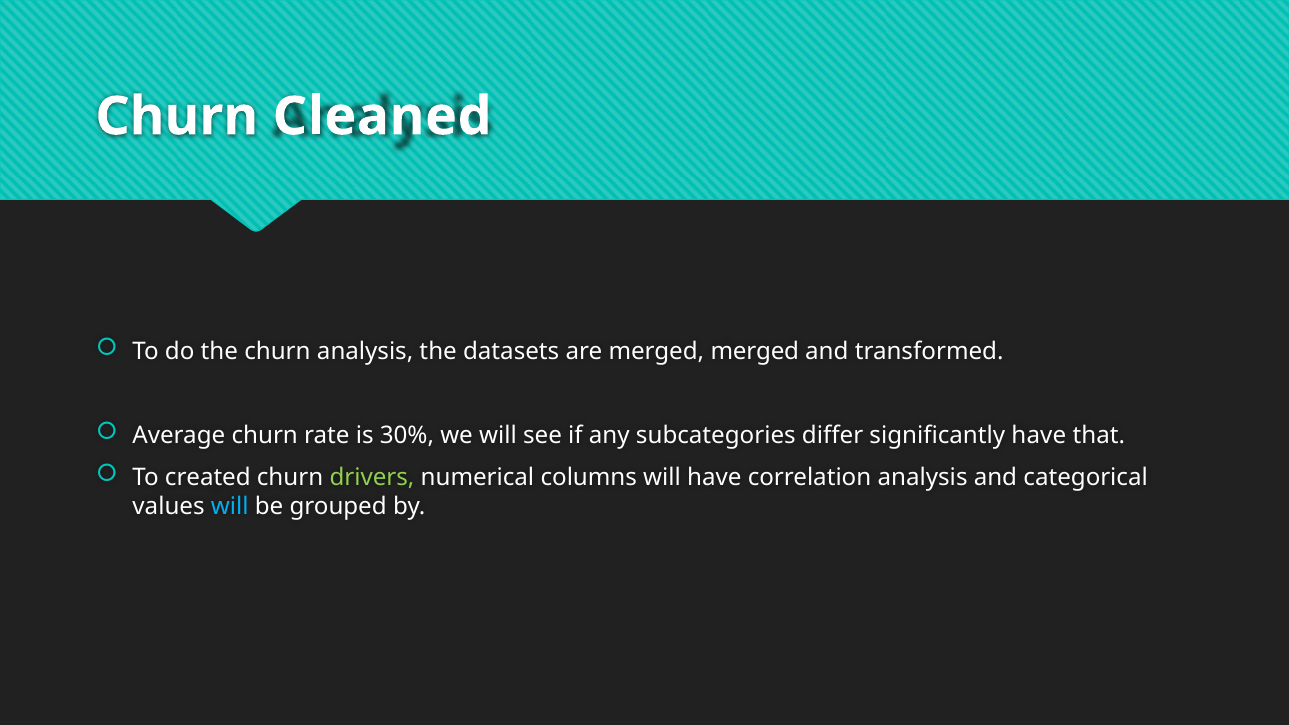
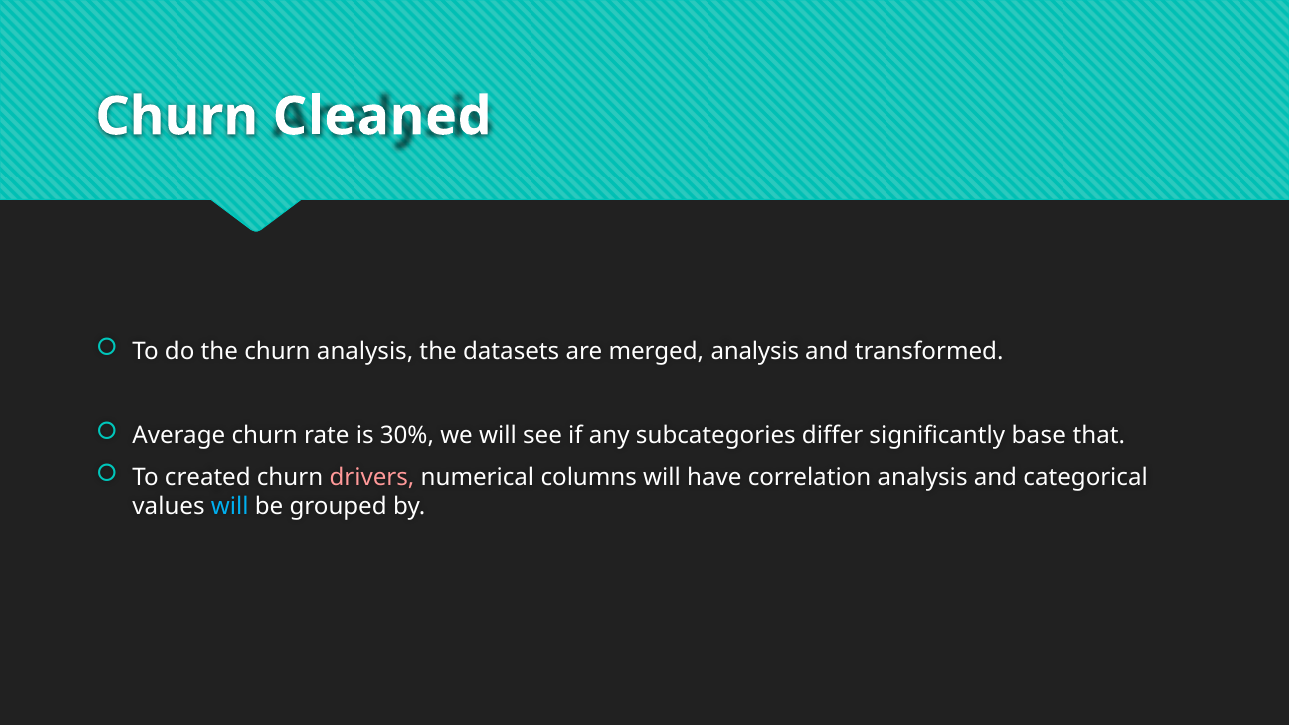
merged merged: merged -> analysis
significantly have: have -> base
drivers colour: light green -> pink
